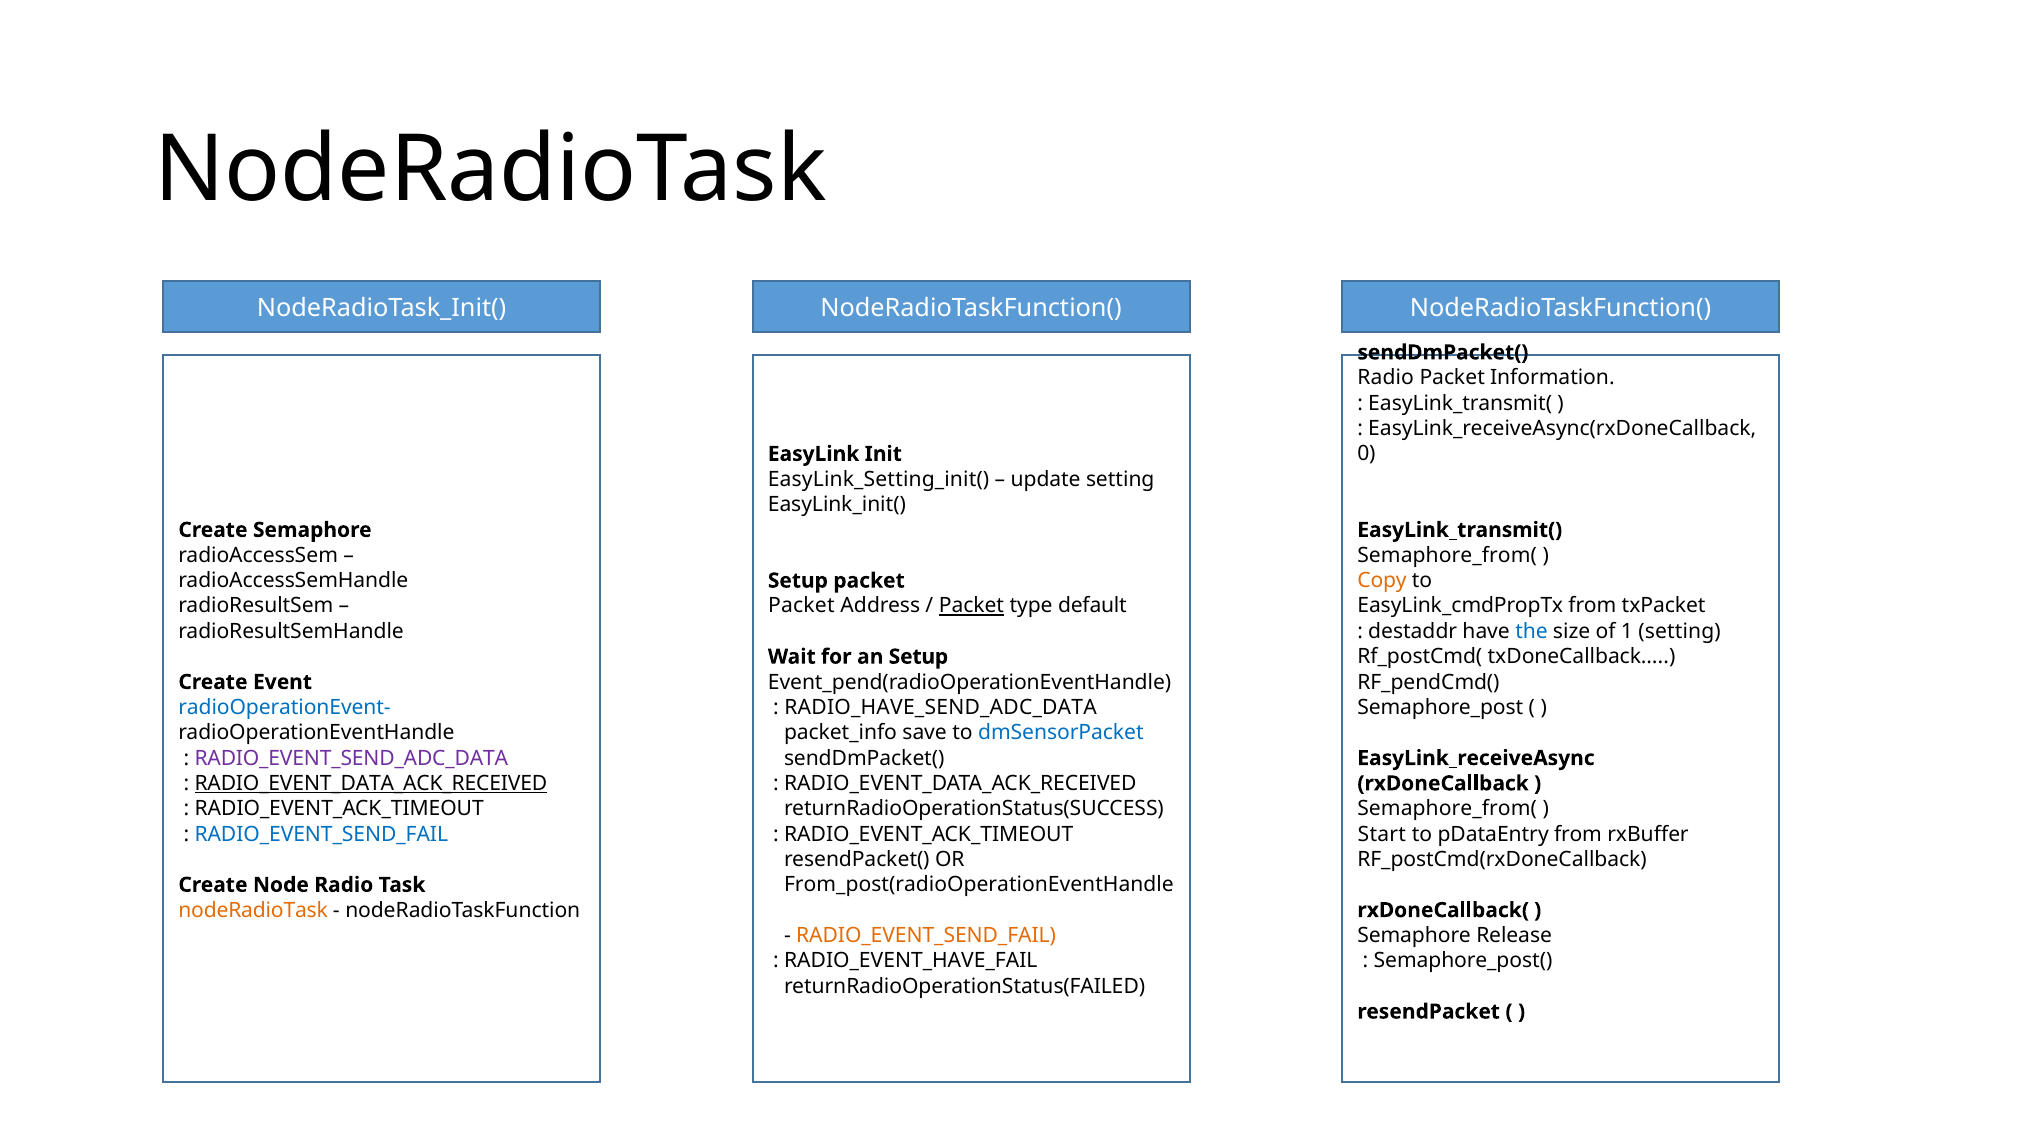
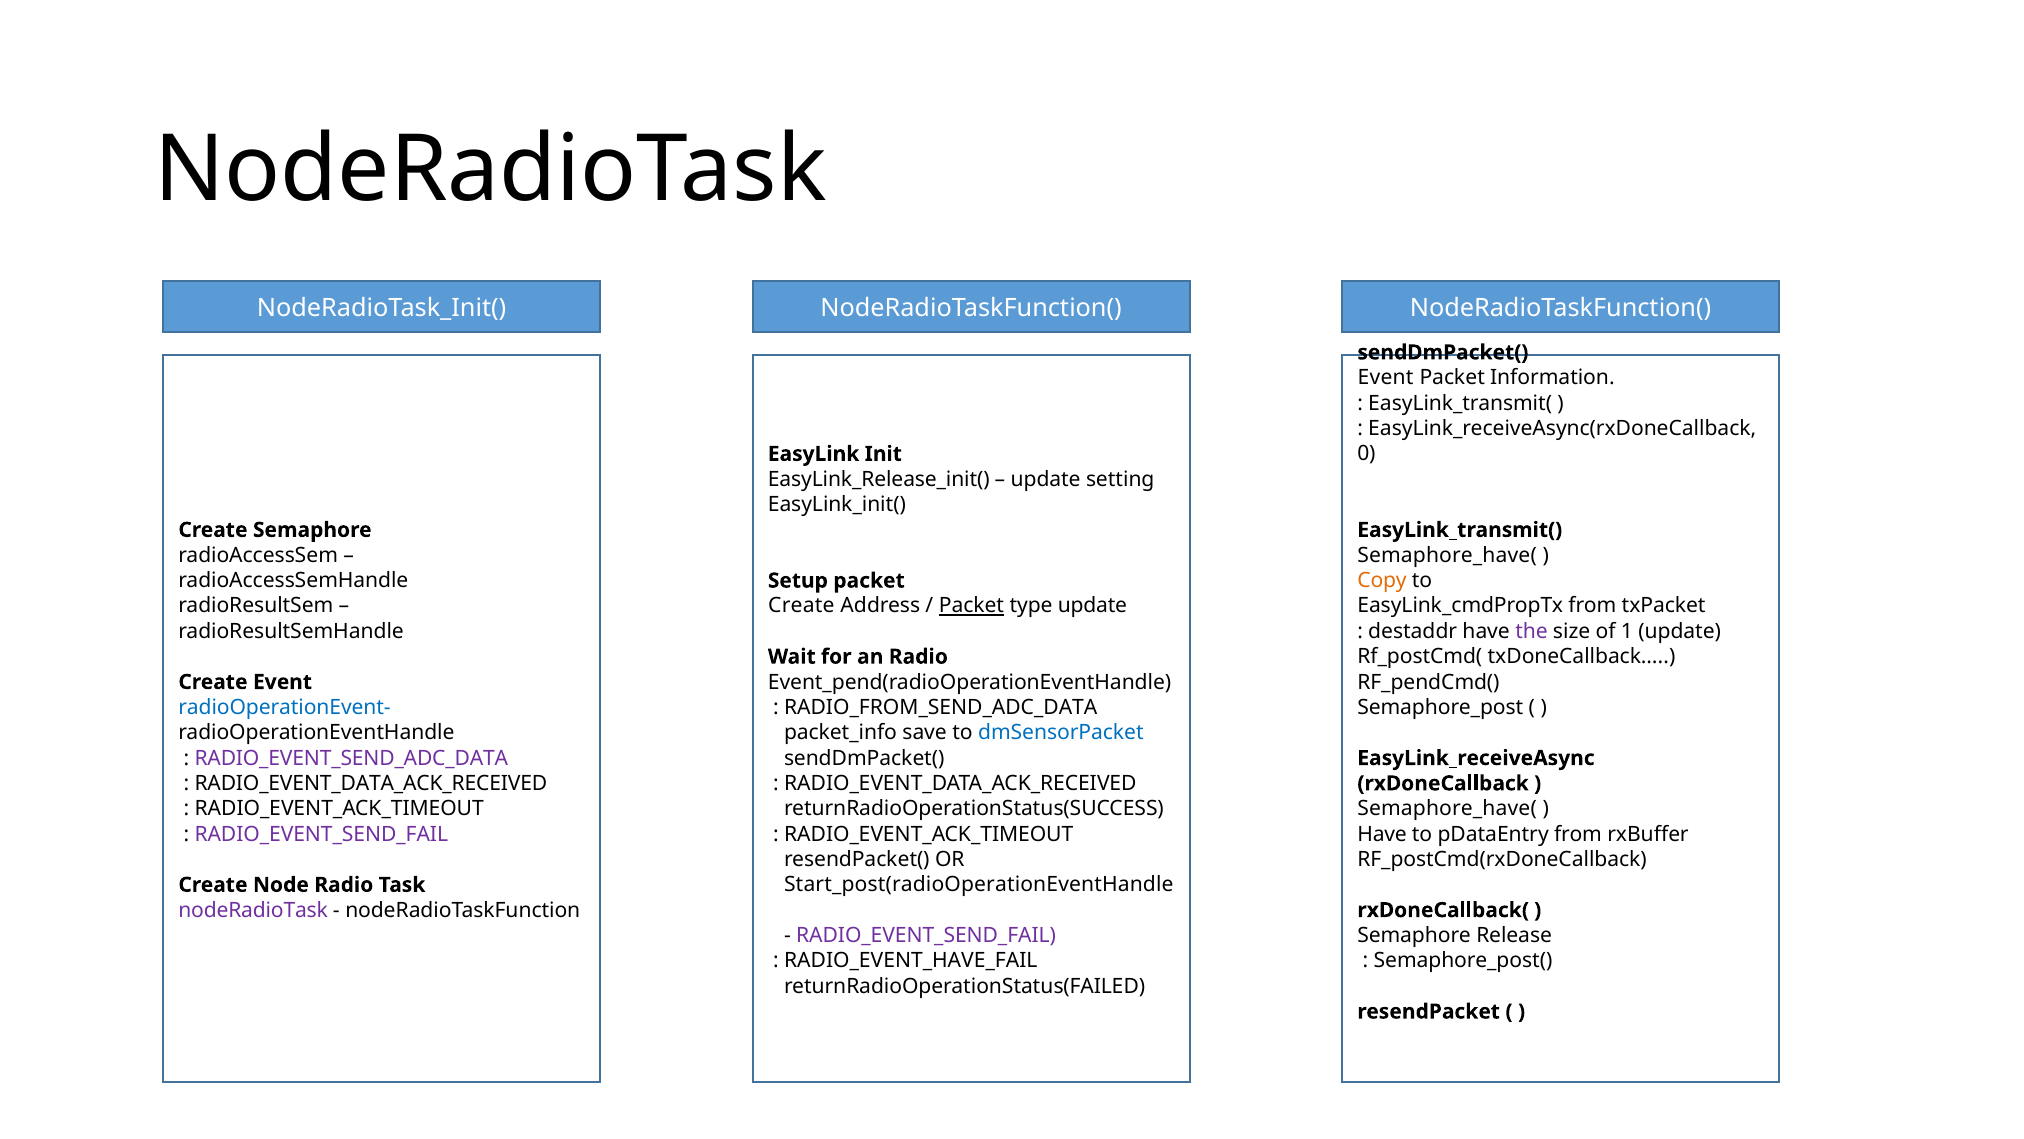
Radio at (1386, 378): Radio -> Event
EasyLink_Setting_init(: EasyLink_Setting_init( -> EasyLink_Release_init(
Semaphore_from( at (1447, 555): Semaphore_from( -> Semaphore_have(
Packet at (801, 606): Packet -> Create
type default: default -> update
the colour: blue -> purple
1 setting: setting -> update
an Setup: Setup -> Radio
RADIO_HAVE_SEND_ADC_DATA: RADIO_HAVE_SEND_ADC_DATA -> RADIO_FROM_SEND_ADC_DATA
RADIO_EVENT_DATA_ACK_RECEIVED at (371, 783) underline: present -> none
Semaphore_from( at (1447, 808): Semaphore_from( -> Semaphore_have(
RADIO_EVENT_SEND_FAIL at (321, 834) colour: blue -> purple
Start at (1382, 834): Start -> Have
From_post(radioOperationEventHandle: From_post(radioOperationEventHandle -> Start_post(radioOperationEventHandle
nodeRadioTask at (253, 910) colour: orange -> purple
RADIO_EVENT_SEND_FAIL at (926, 935) colour: orange -> purple
